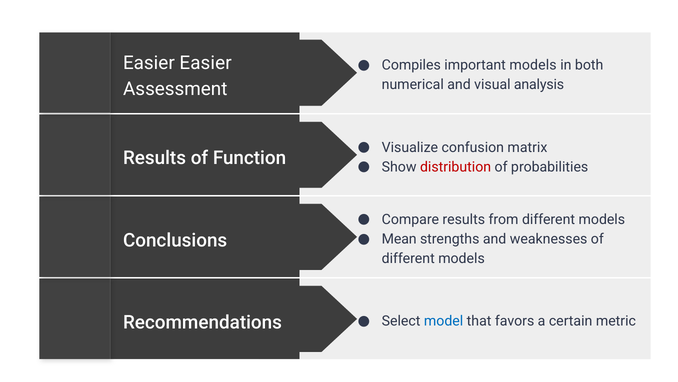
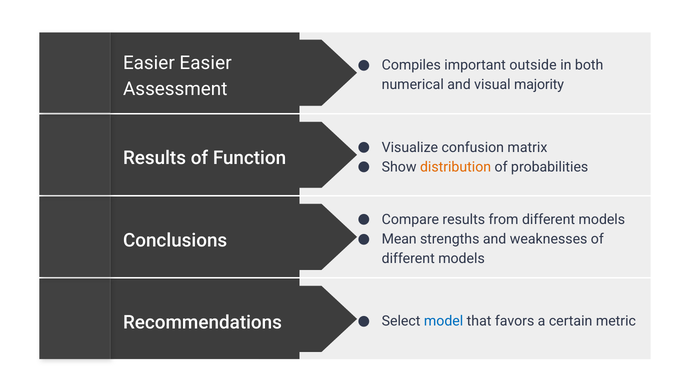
important models: models -> outside
analysis: analysis -> majority
distribution colour: red -> orange
